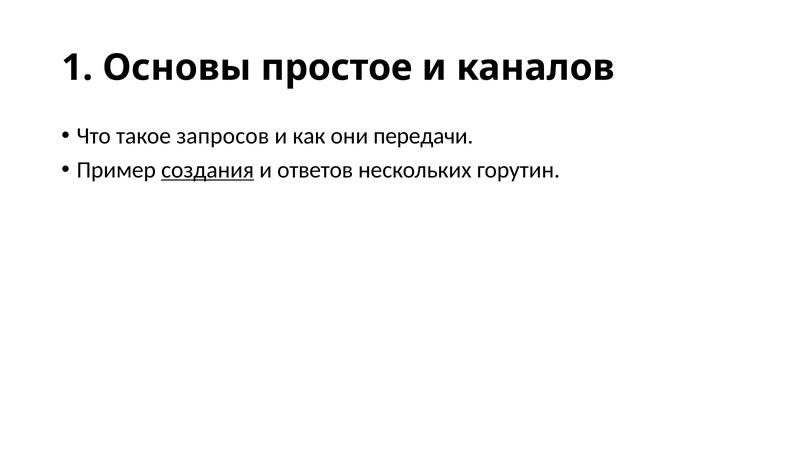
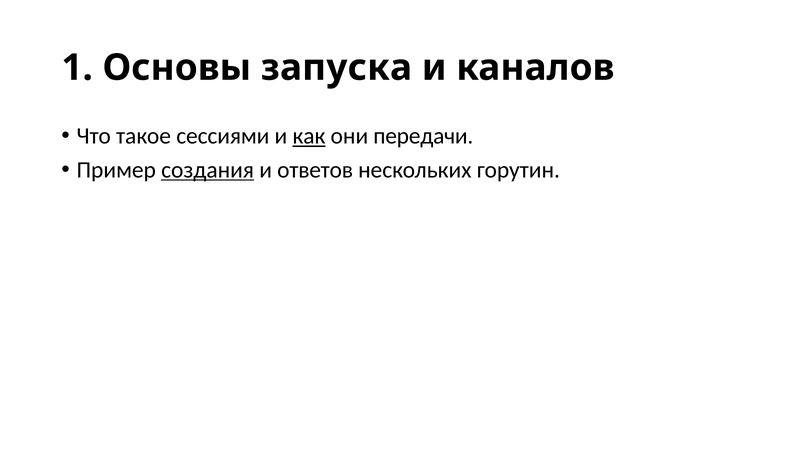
простое: простое -> запуска
запросов: запросов -> сессиями
как underline: none -> present
